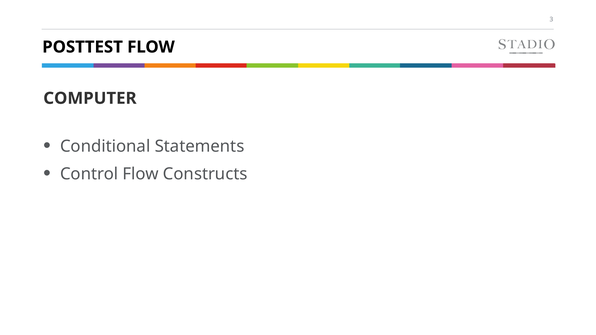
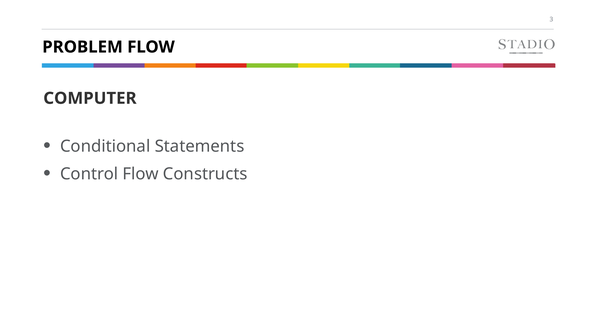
POSTTEST: POSTTEST -> PROBLEM
